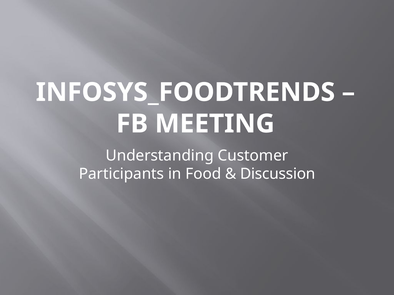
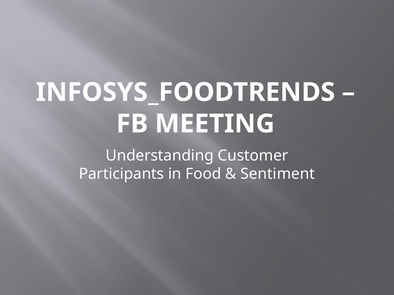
Discussion: Discussion -> Sentiment
